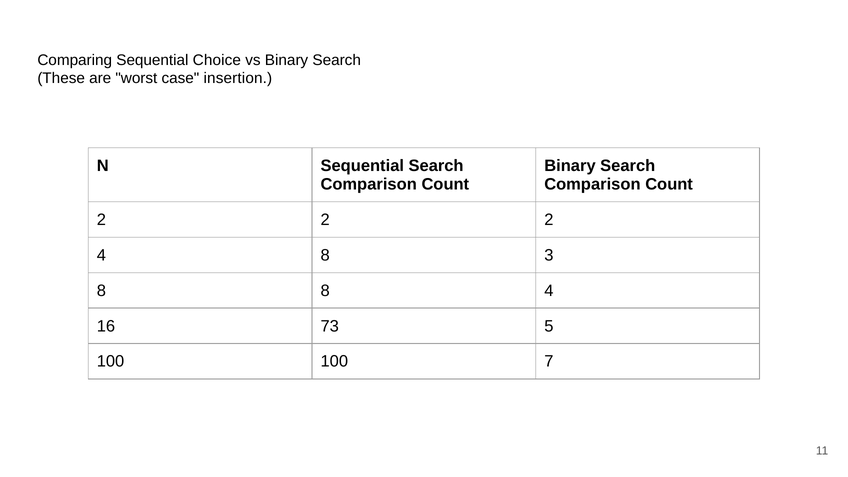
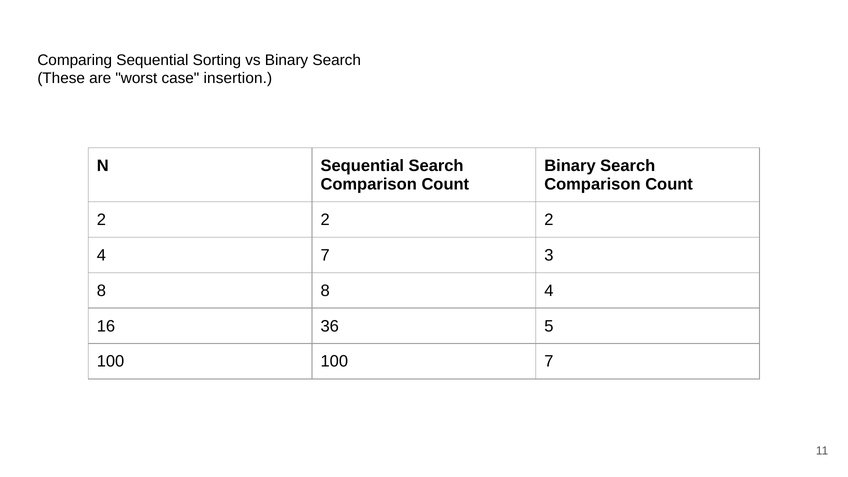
Choice: Choice -> Sorting
4 8: 8 -> 7
73: 73 -> 36
